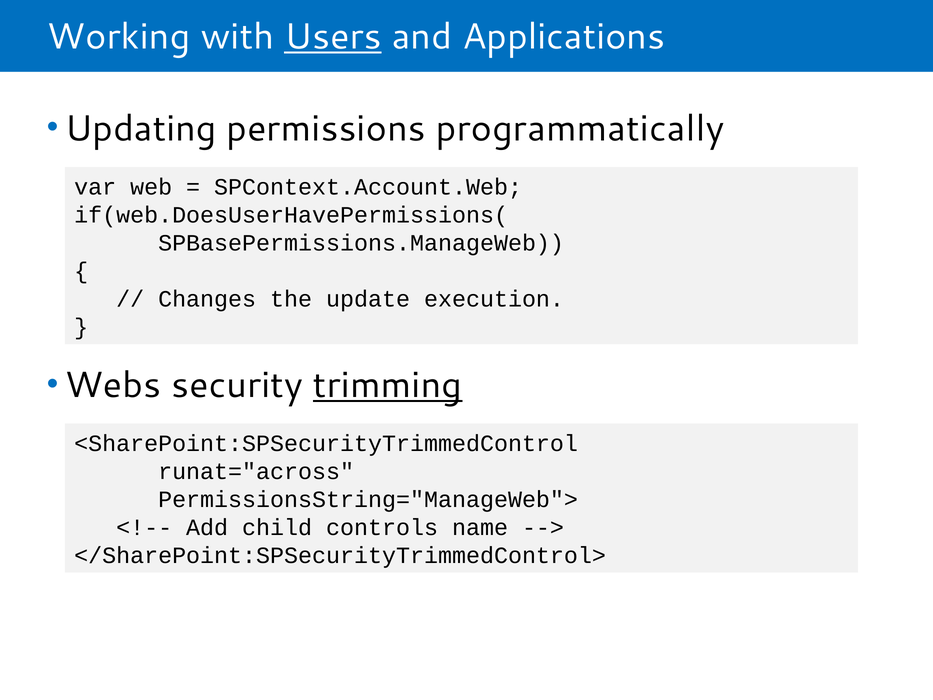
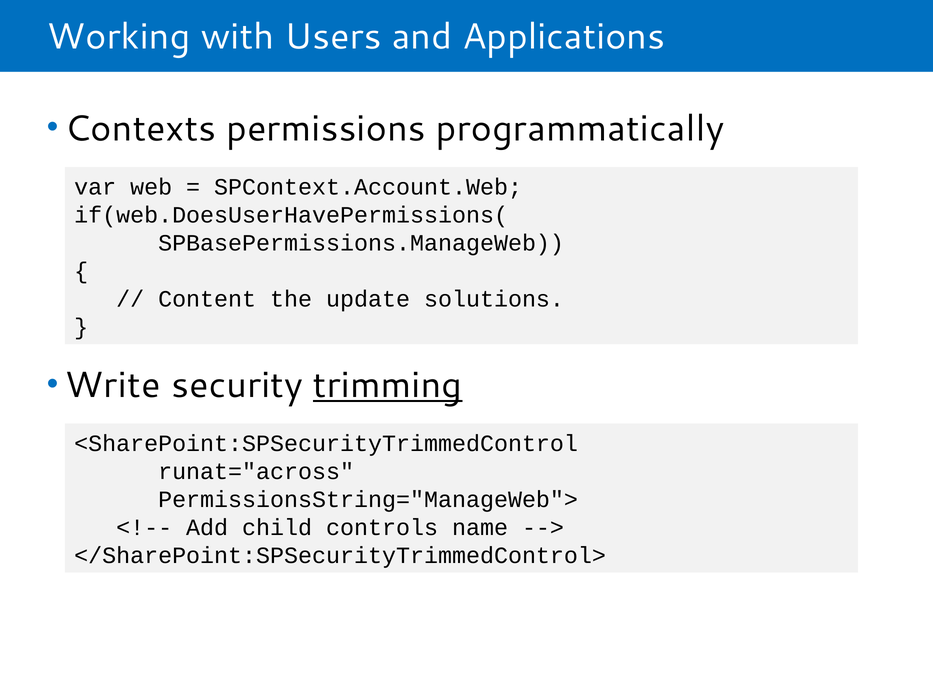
Users underline: present -> none
Updating: Updating -> Contexts
Changes: Changes -> Content
execution: execution -> solutions
Webs: Webs -> Write
